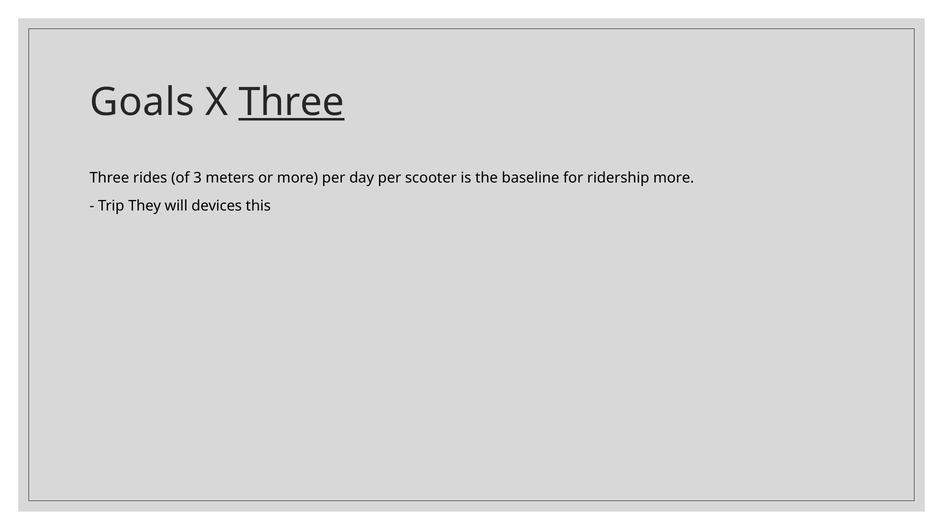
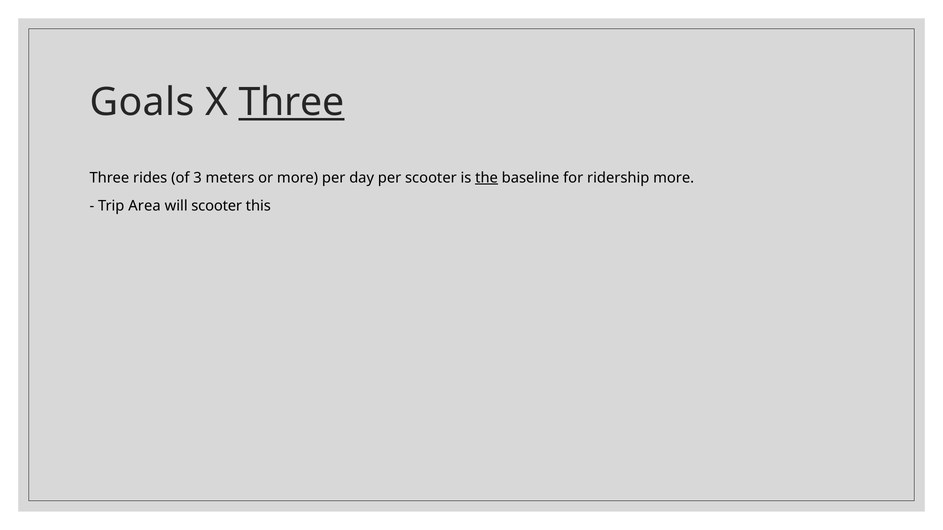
the underline: none -> present
They: They -> Area
will devices: devices -> scooter
